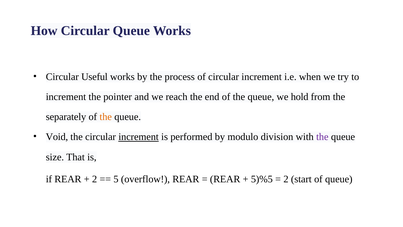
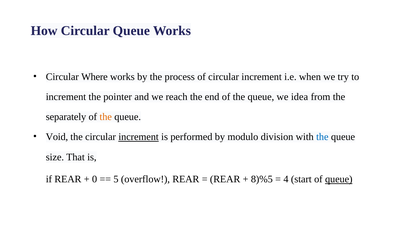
Useful: Useful -> Where
hold: hold -> idea
the at (322, 137) colour: purple -> blue
2 at (95, 179): 2 -> 0
5)%5: 5)%5 -> 8)%5
2 at (286, 179): 2 -> 4
queue at (339, 179) underline: none -> present
